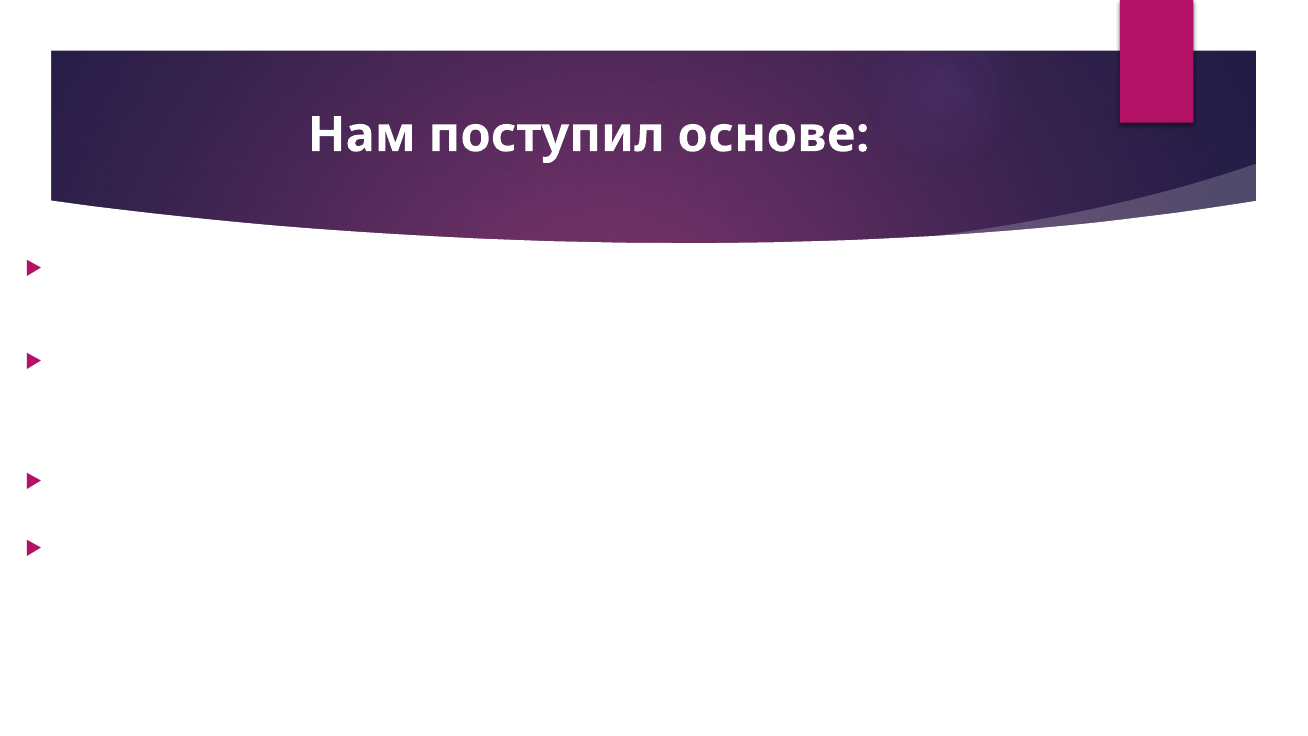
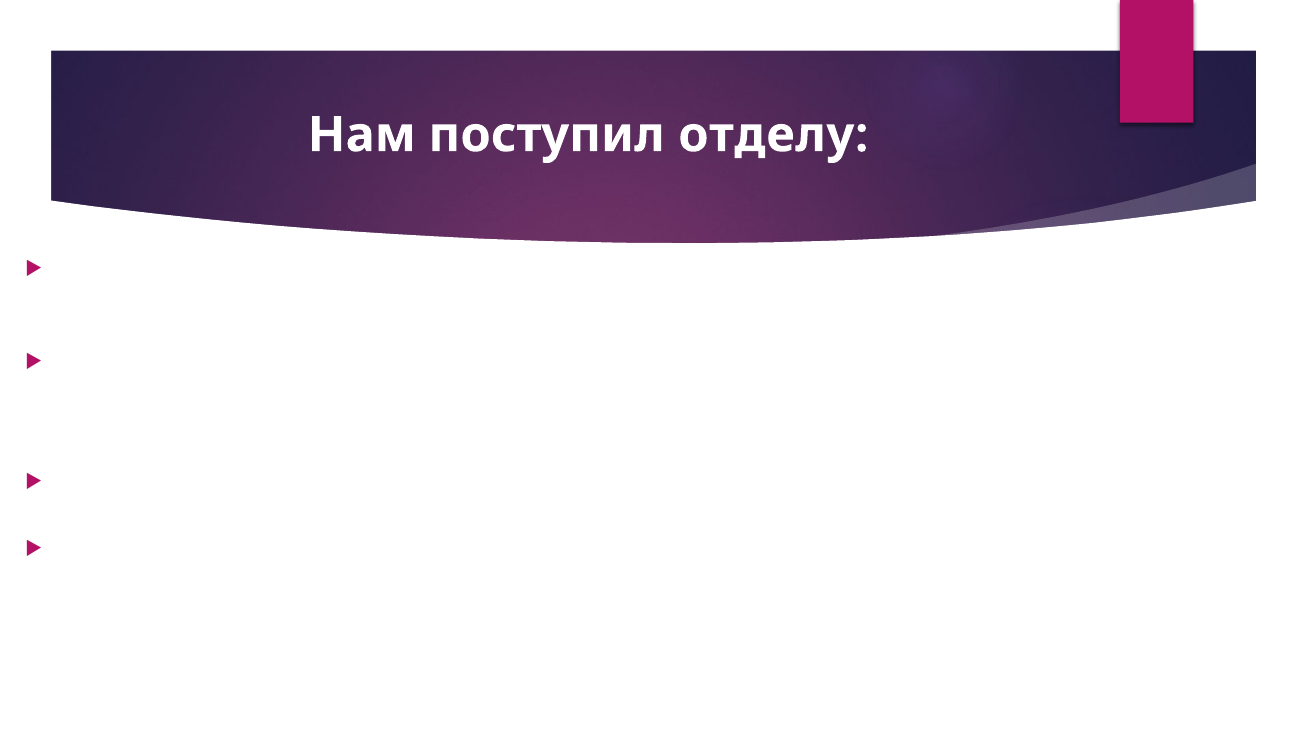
поступил основе: основе -> отделу
